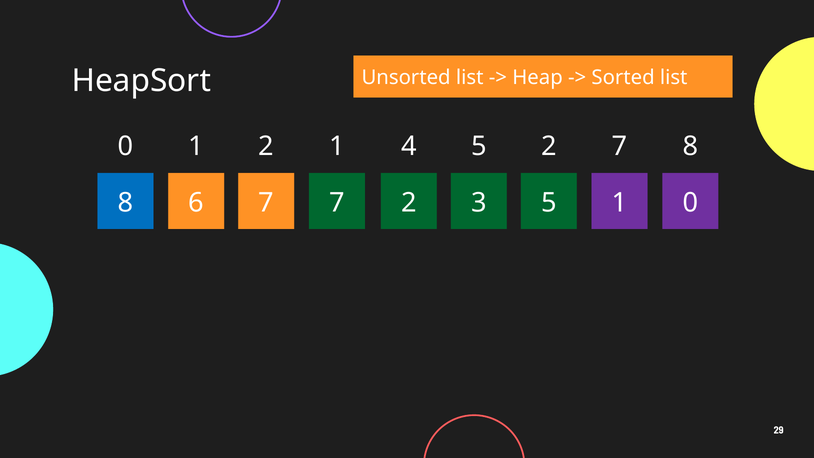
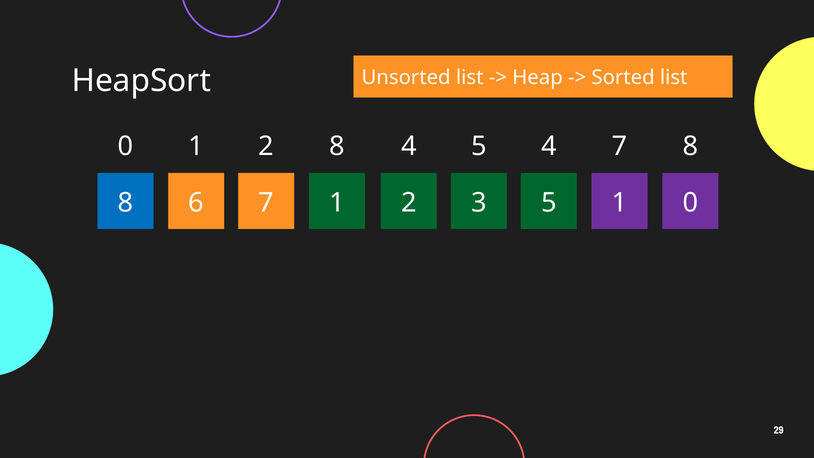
2 1: 1 -> 8
5 2: 2 -> 4
7 7: 7 -> 1
